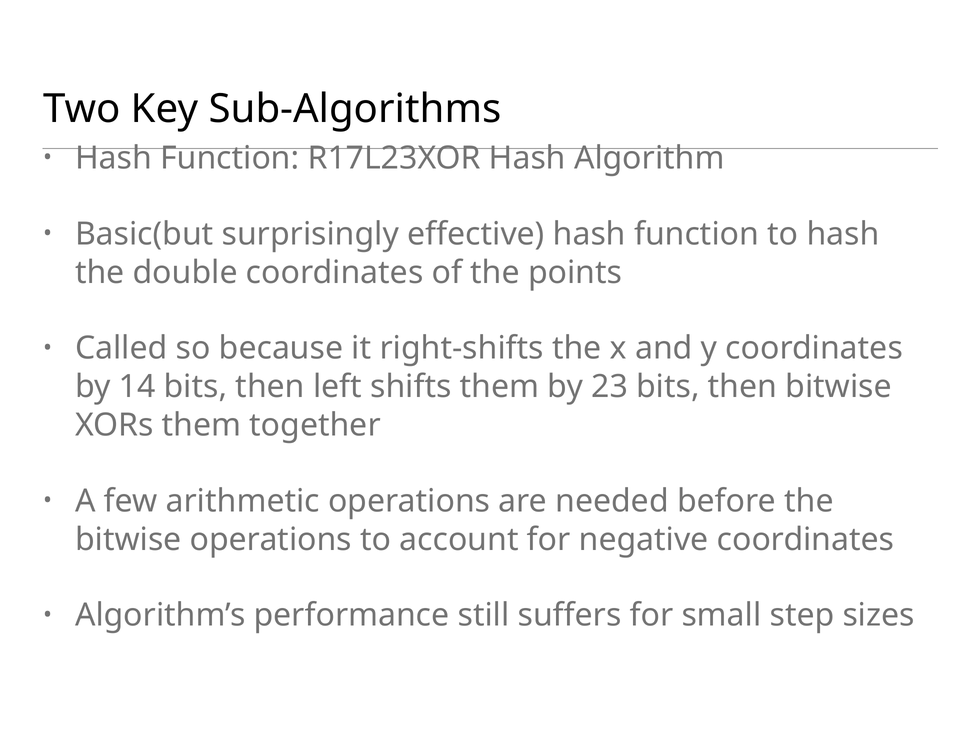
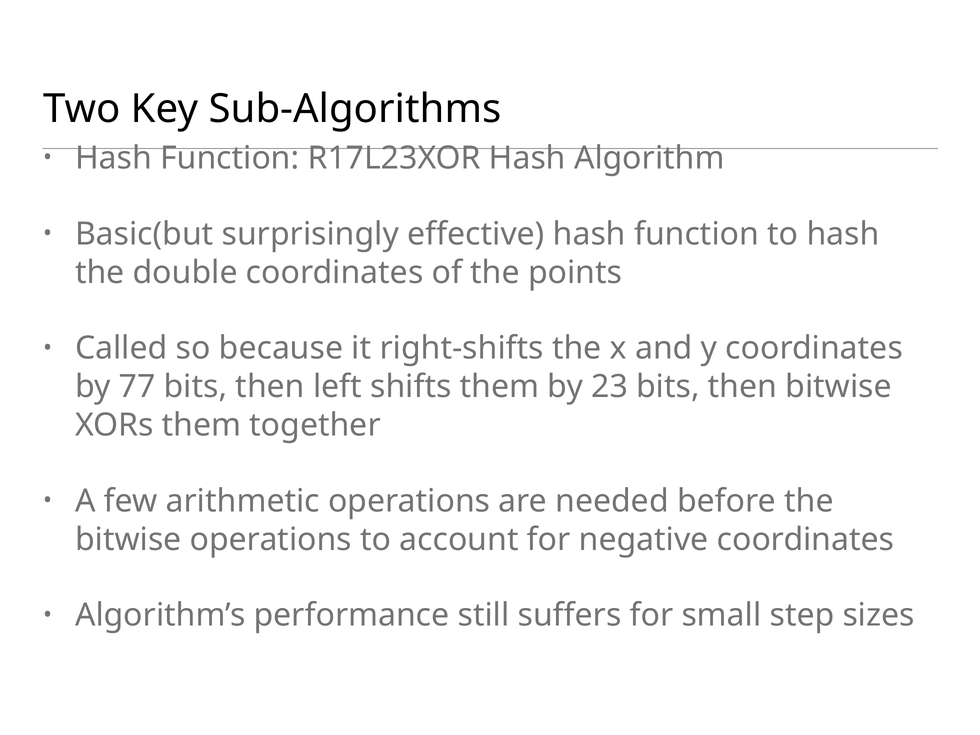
14: 14 -> 77
